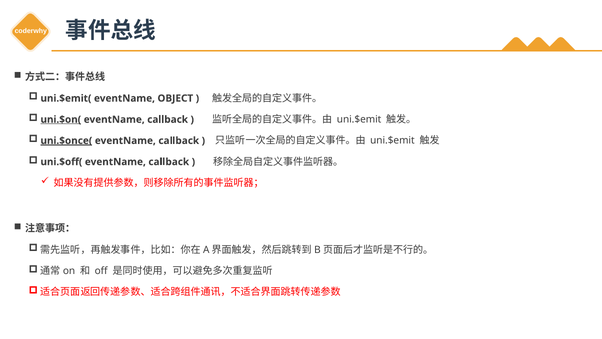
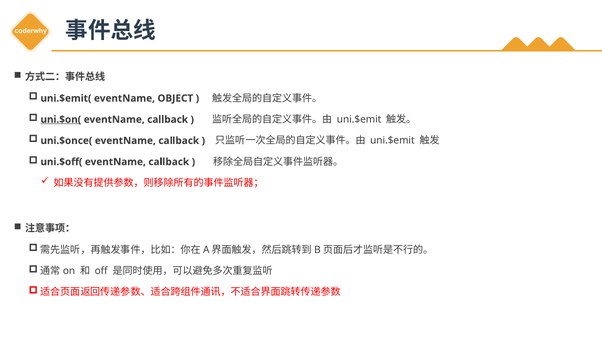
uni.$once( underline: present -> none
